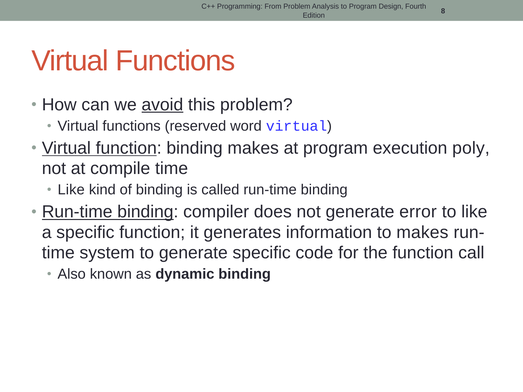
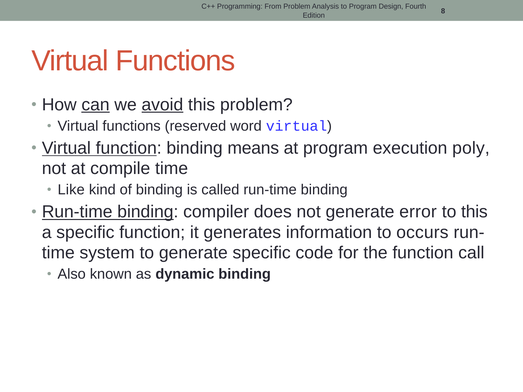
can underline: none -> present
binding makes: makes -> means
to like: like -> this
to makes: makes -> occurs
